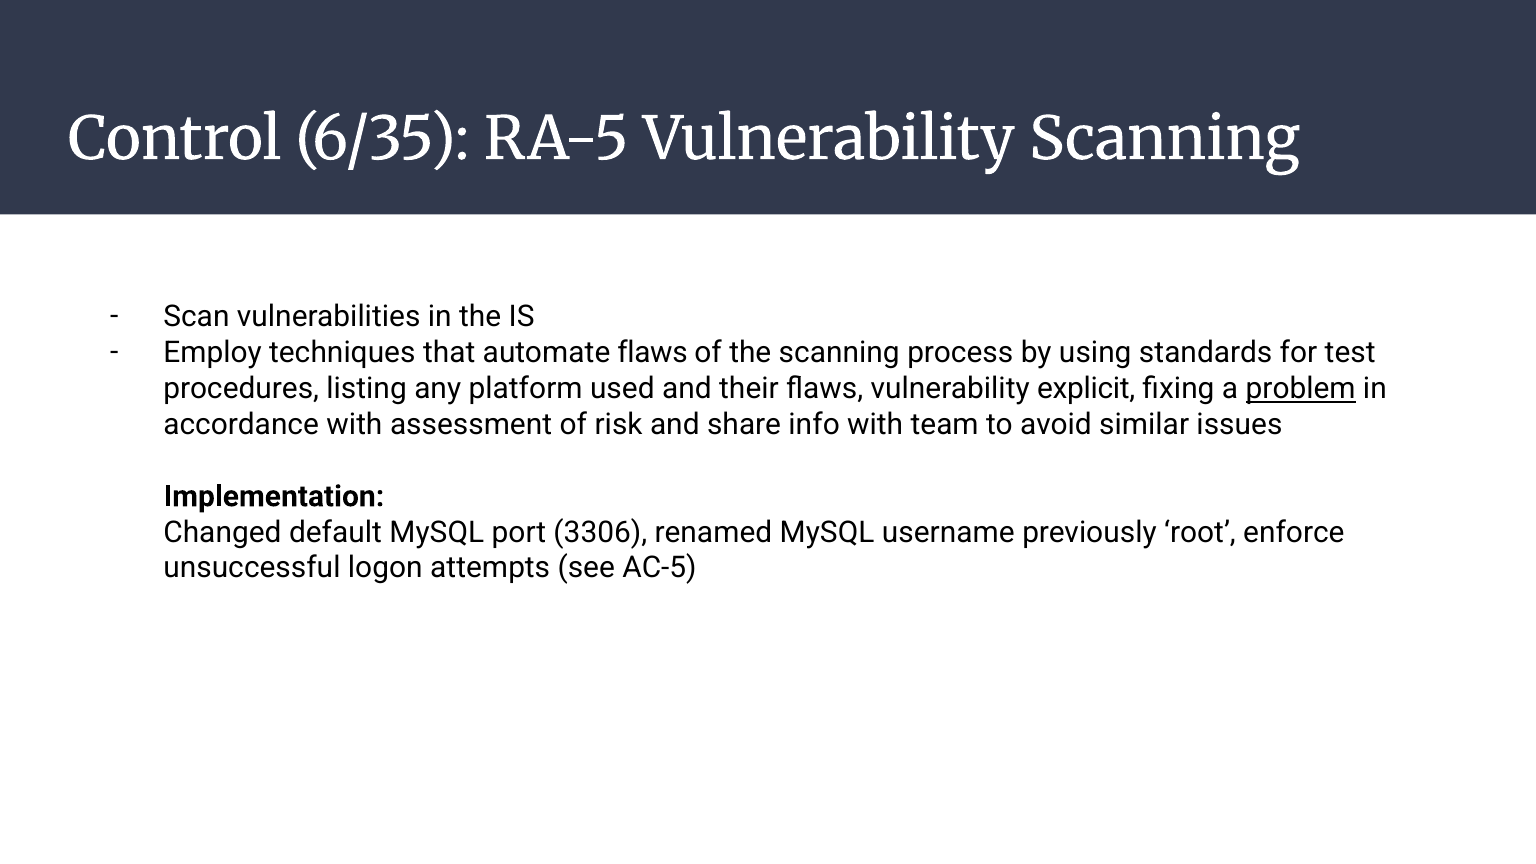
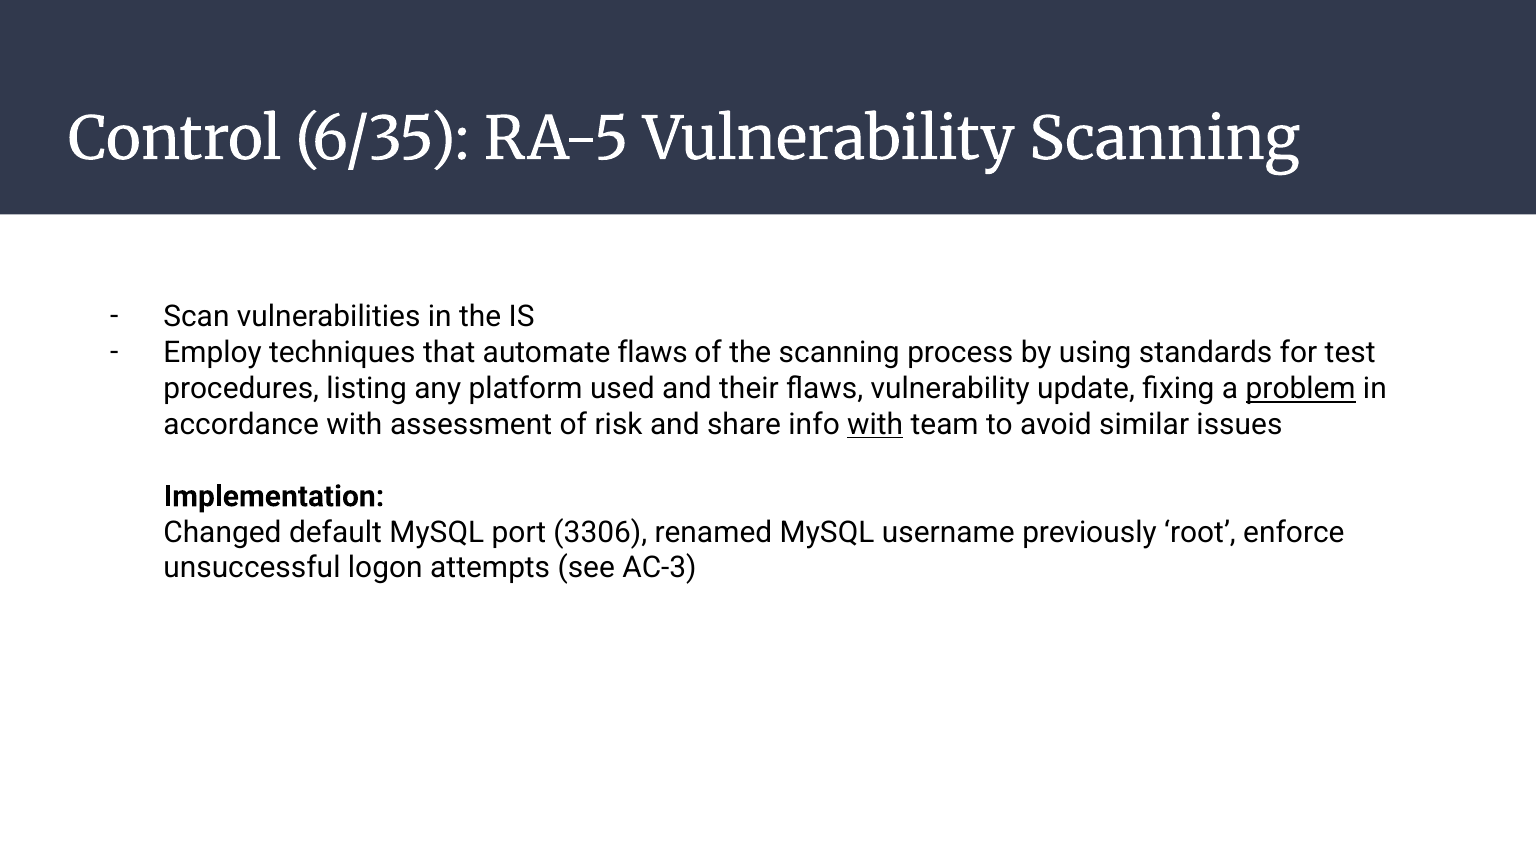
explicit: explicit -> update
with at (875, 425) underline: none -> present
AC-5: AC-5 -> AC-3
